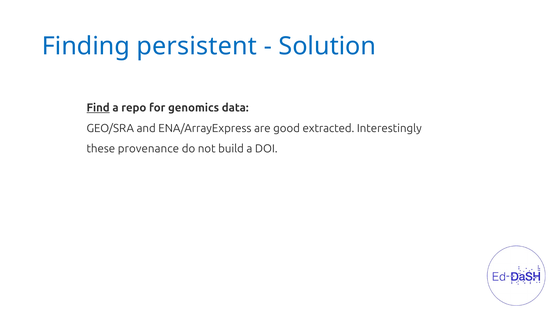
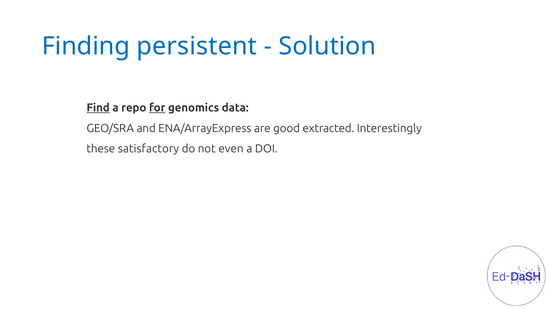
for underline: none -> present
provenance: provenance -> satisfactory
build: build -> even
